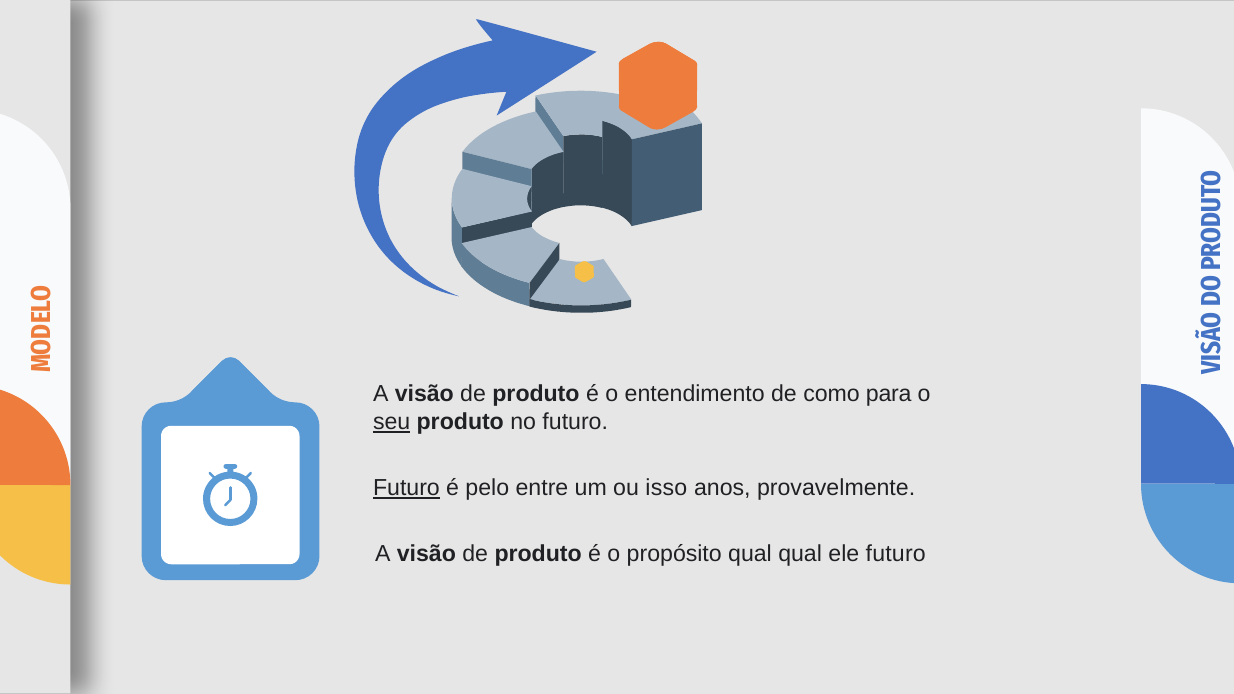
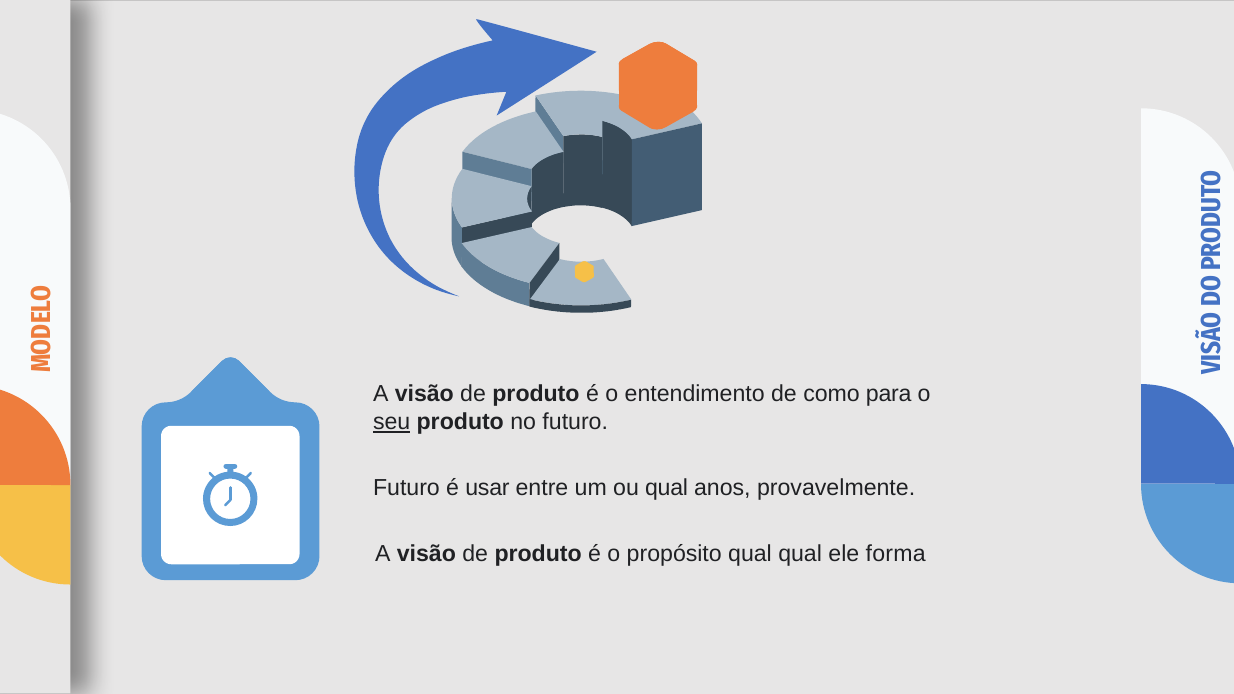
Futuro at (406, 488) underline: present -> none
pelo: pelo -> usar
ou isso: isso -> qual
ele futuro: futuro -> forma
